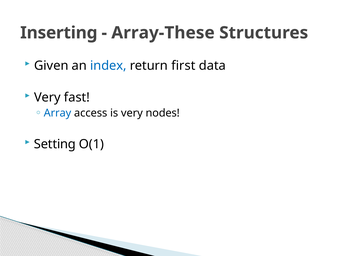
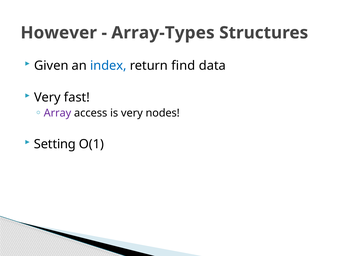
Inserting: Inserting -> However
Array-These: Array-These -> Array-Types
first: first -> find
Array colour: blue -> purple
